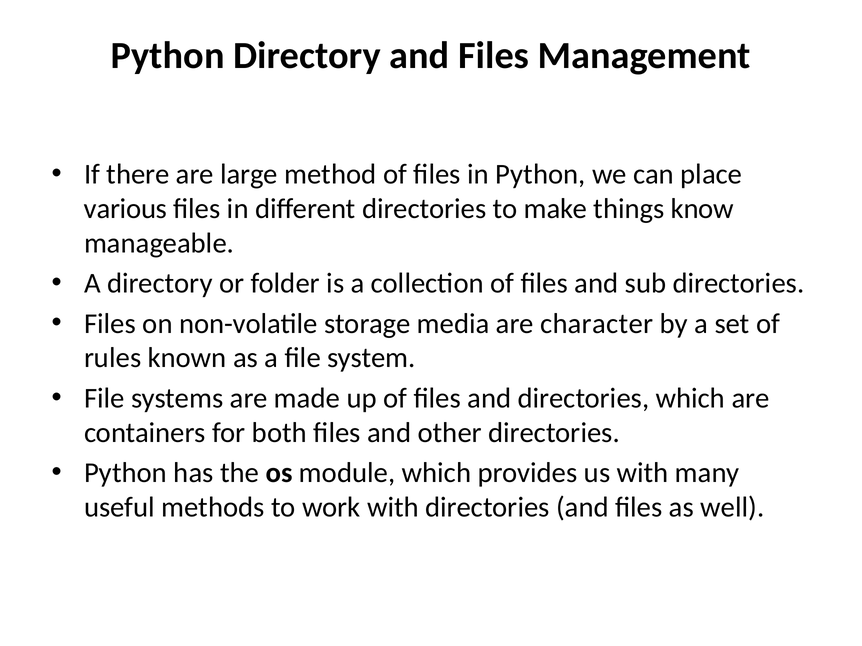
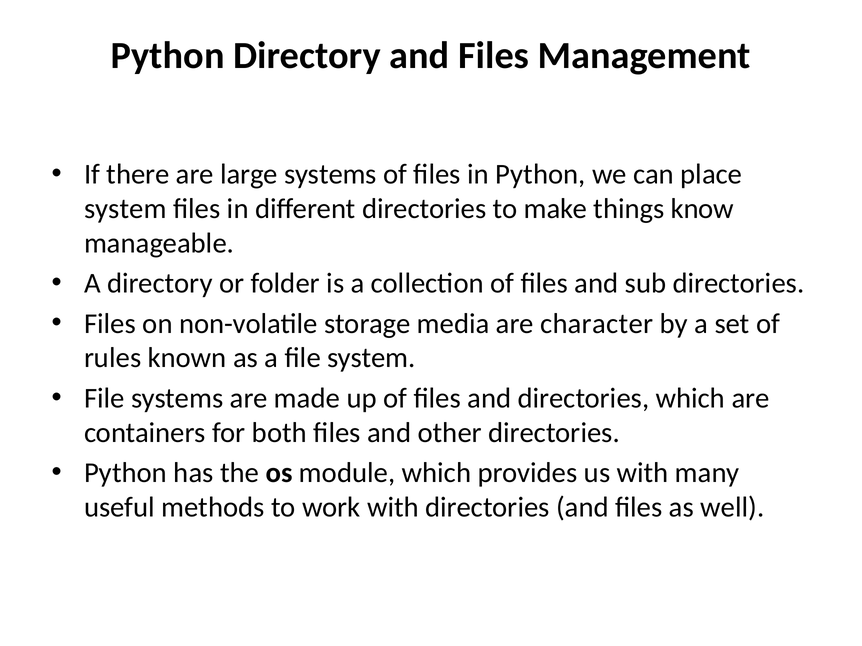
large method: method -> systems
various at (126, 209): various -> system
